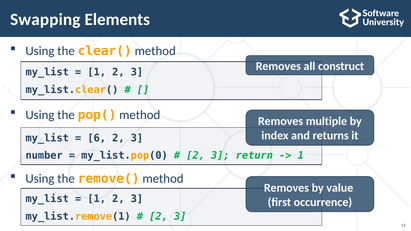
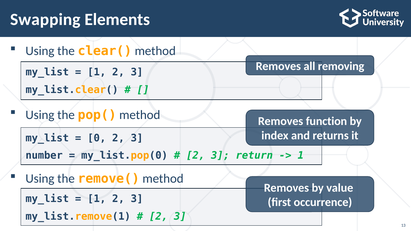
construct: construct -> removing
multiple: multiple -> function
6: 6 -> 0
